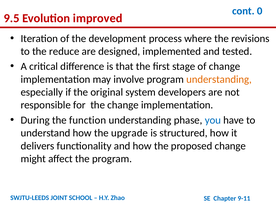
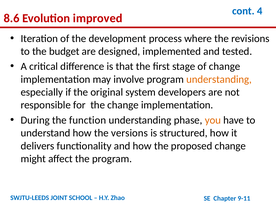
0: 0 -> 4
9.5: 9.5 -> 8.6
reduce: reduce -> budget
you colour: blue -> orange
upgrade: upgrade -> versions
